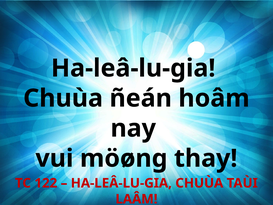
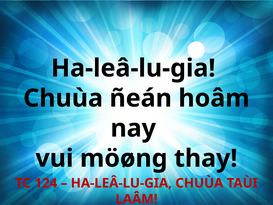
122: 122 -> 124
